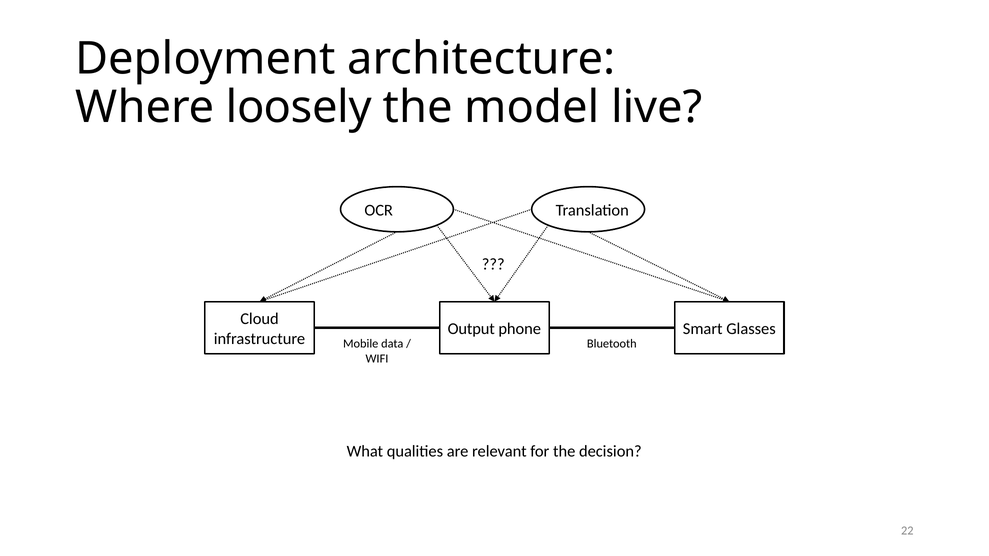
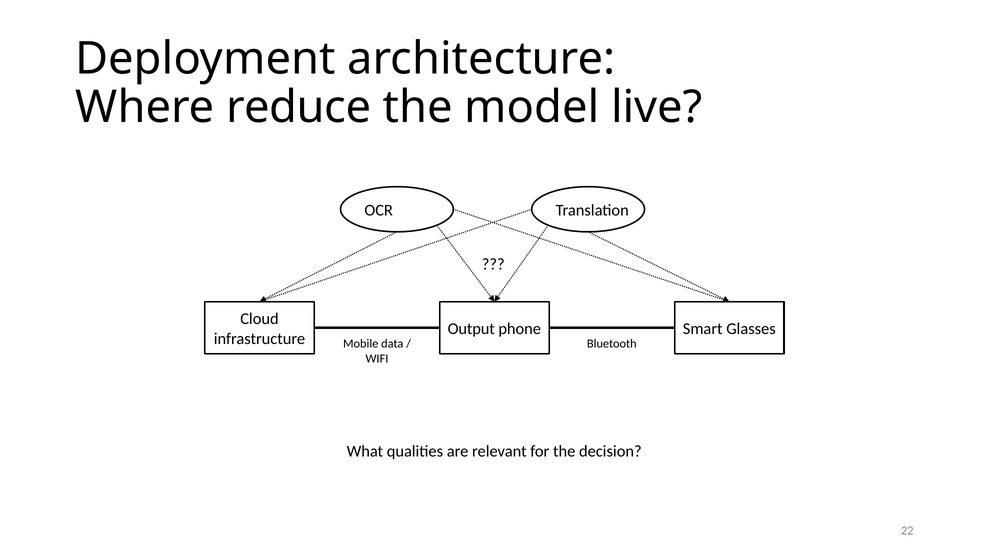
loosely: loosely -> reduce
